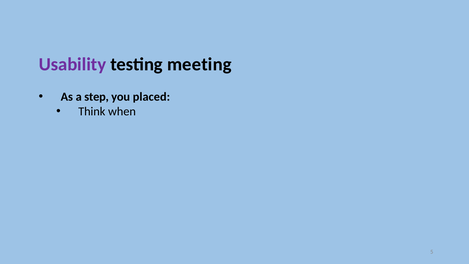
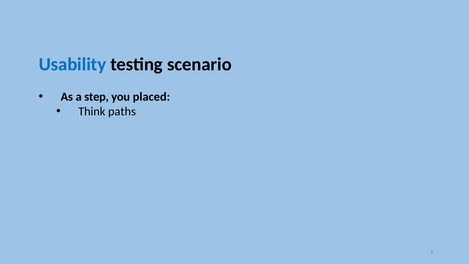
Usability colour: purple -> blue
meeting: meeting -> scenario
when: when -> paths
